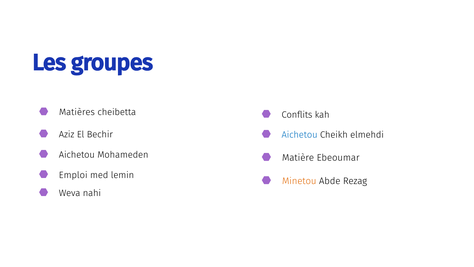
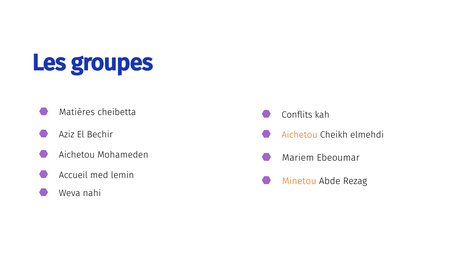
Aichetou at (300, 135) colour: blue -> orange
Matière: Matière -> Mariem
Emploi: Emploi -> Accueil
